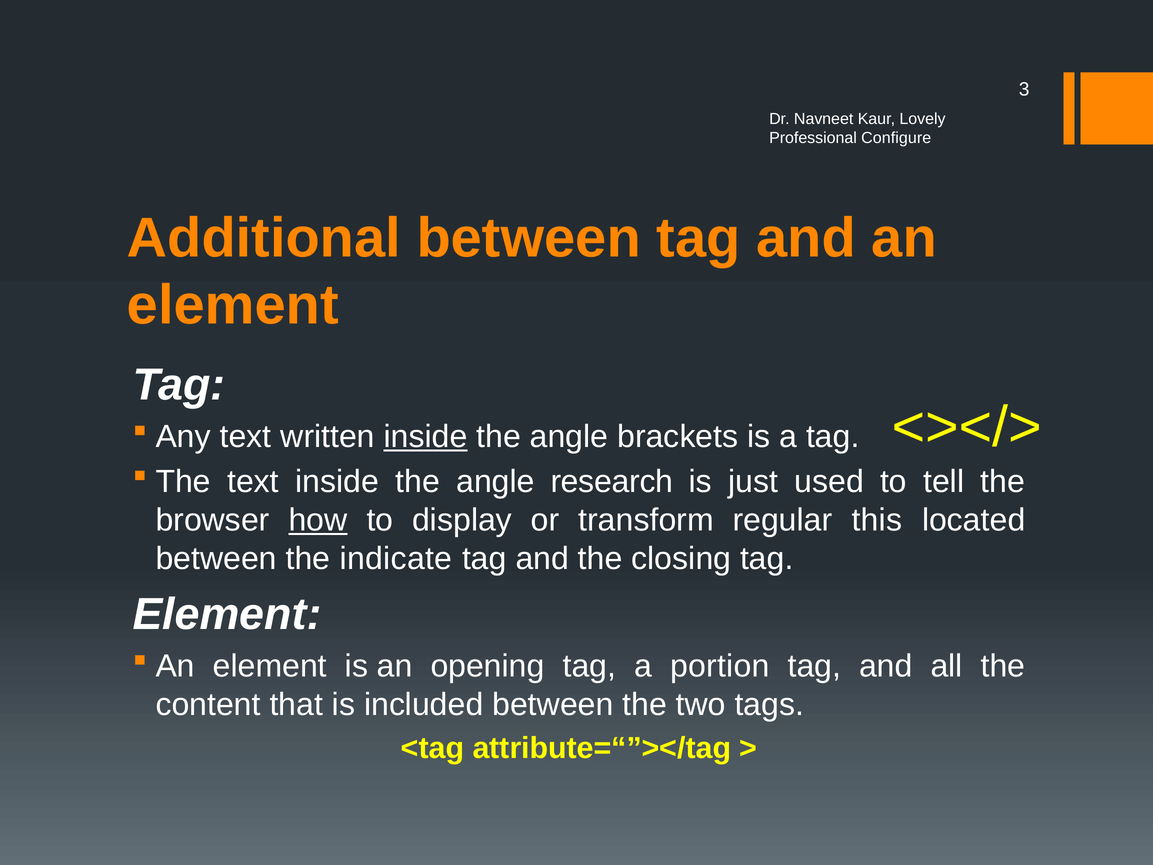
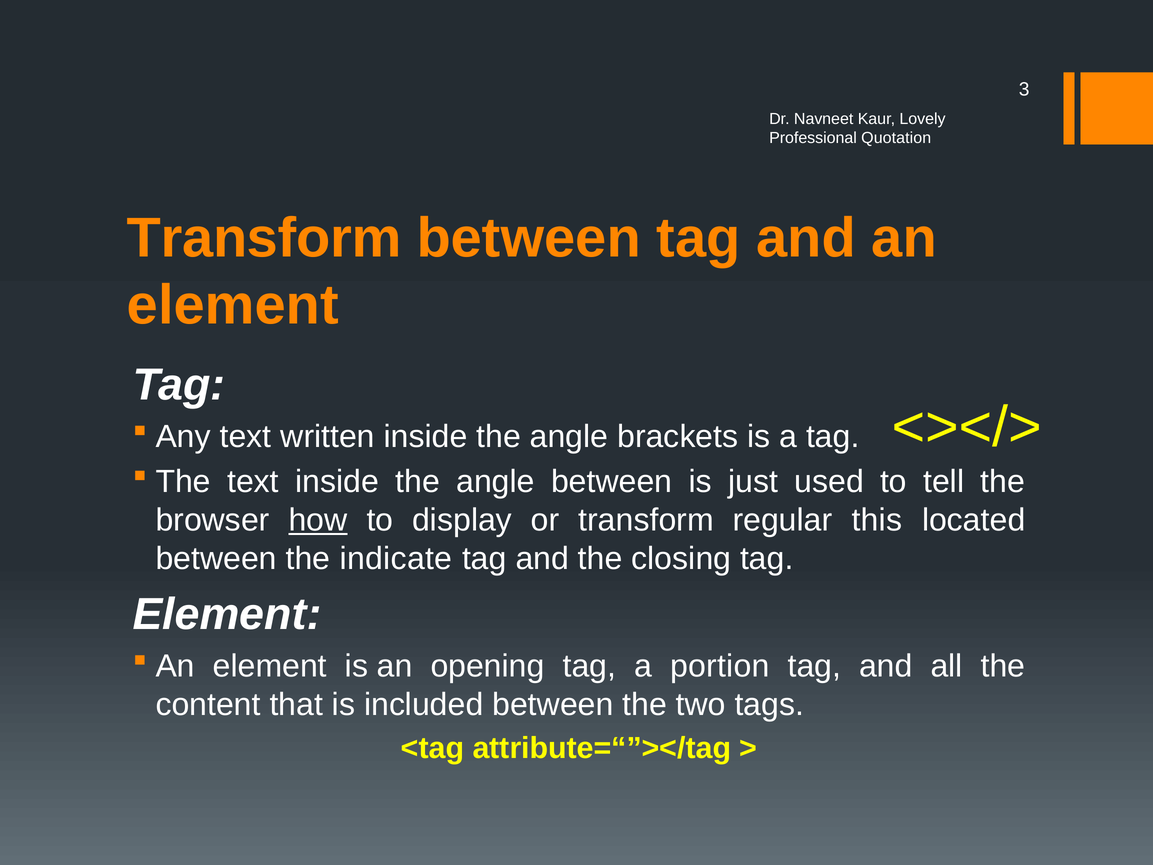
Configure: Configure -> Quotation
Additional at (264, 238): Additional -> Transform
inside at (425, 437) underline: present -> none
angle research: research -> between
